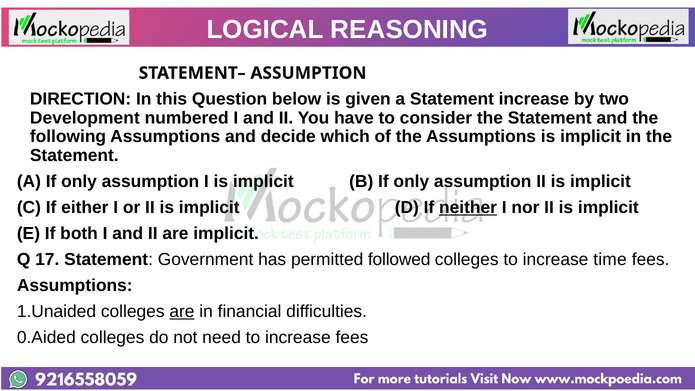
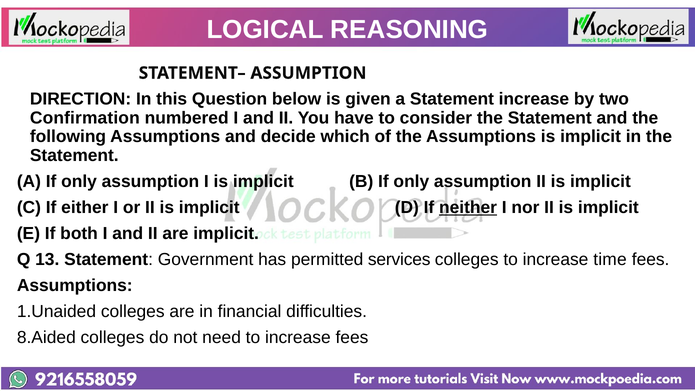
Development: Development -> Confirmation
17: 17 -> 13
followed: followed -> services
are at (182, 311) underline: present -> none
0.Aided: 0.Aided -> 8.Aided
